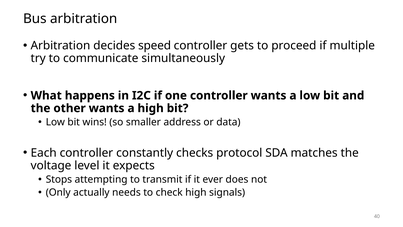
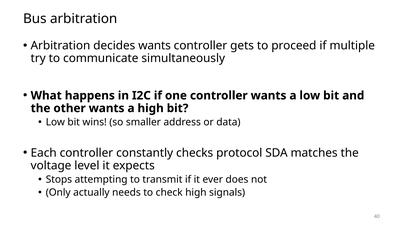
decides speed: speed -> wants
